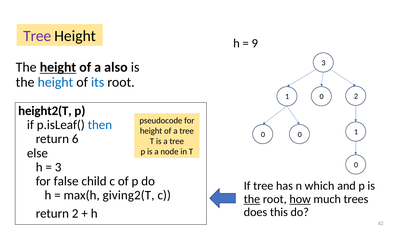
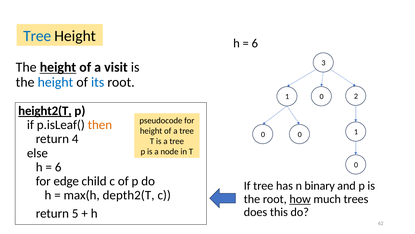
Tree at (37, 36) colour: purple -> blue
9 at (255, 43): 9 -> 6
also: also -> visit
height2(T underline: none -> present
then colour: blue -> orange
6: 6 -> 4
3 at (58, 167): 3 -> 6
false: false -> edge
which: which -> binary
giving2(T: giving2(T -> depth2(T
the at (252, 199) underline: present -> none
return 2: 2 -> 5
